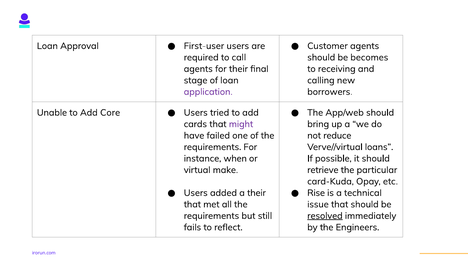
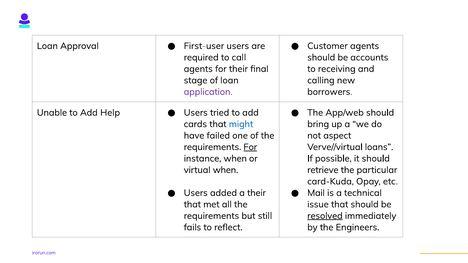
becomes: becomes -> accounts
Core: Core -> Help
might colour: purple -> blue
reduce: reduce -> aspect
For at (250, 147) underline: none -> present
virtual make: make -> when
Rise: Rise -> Mail
